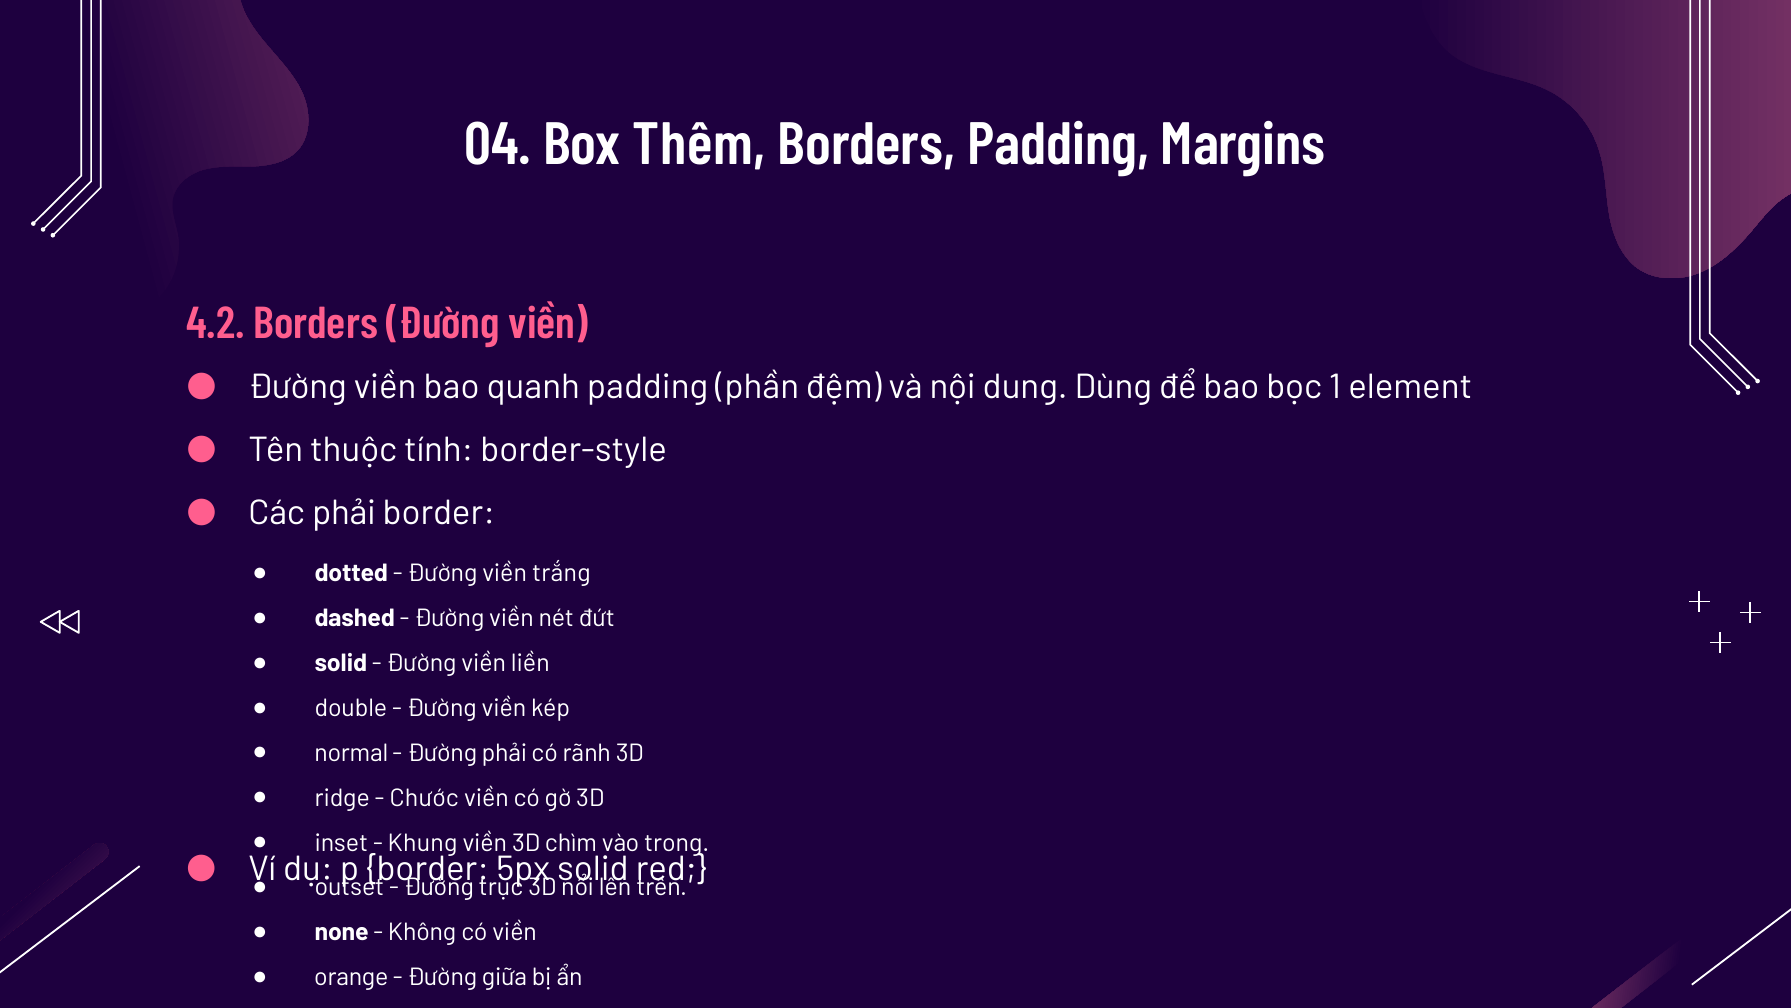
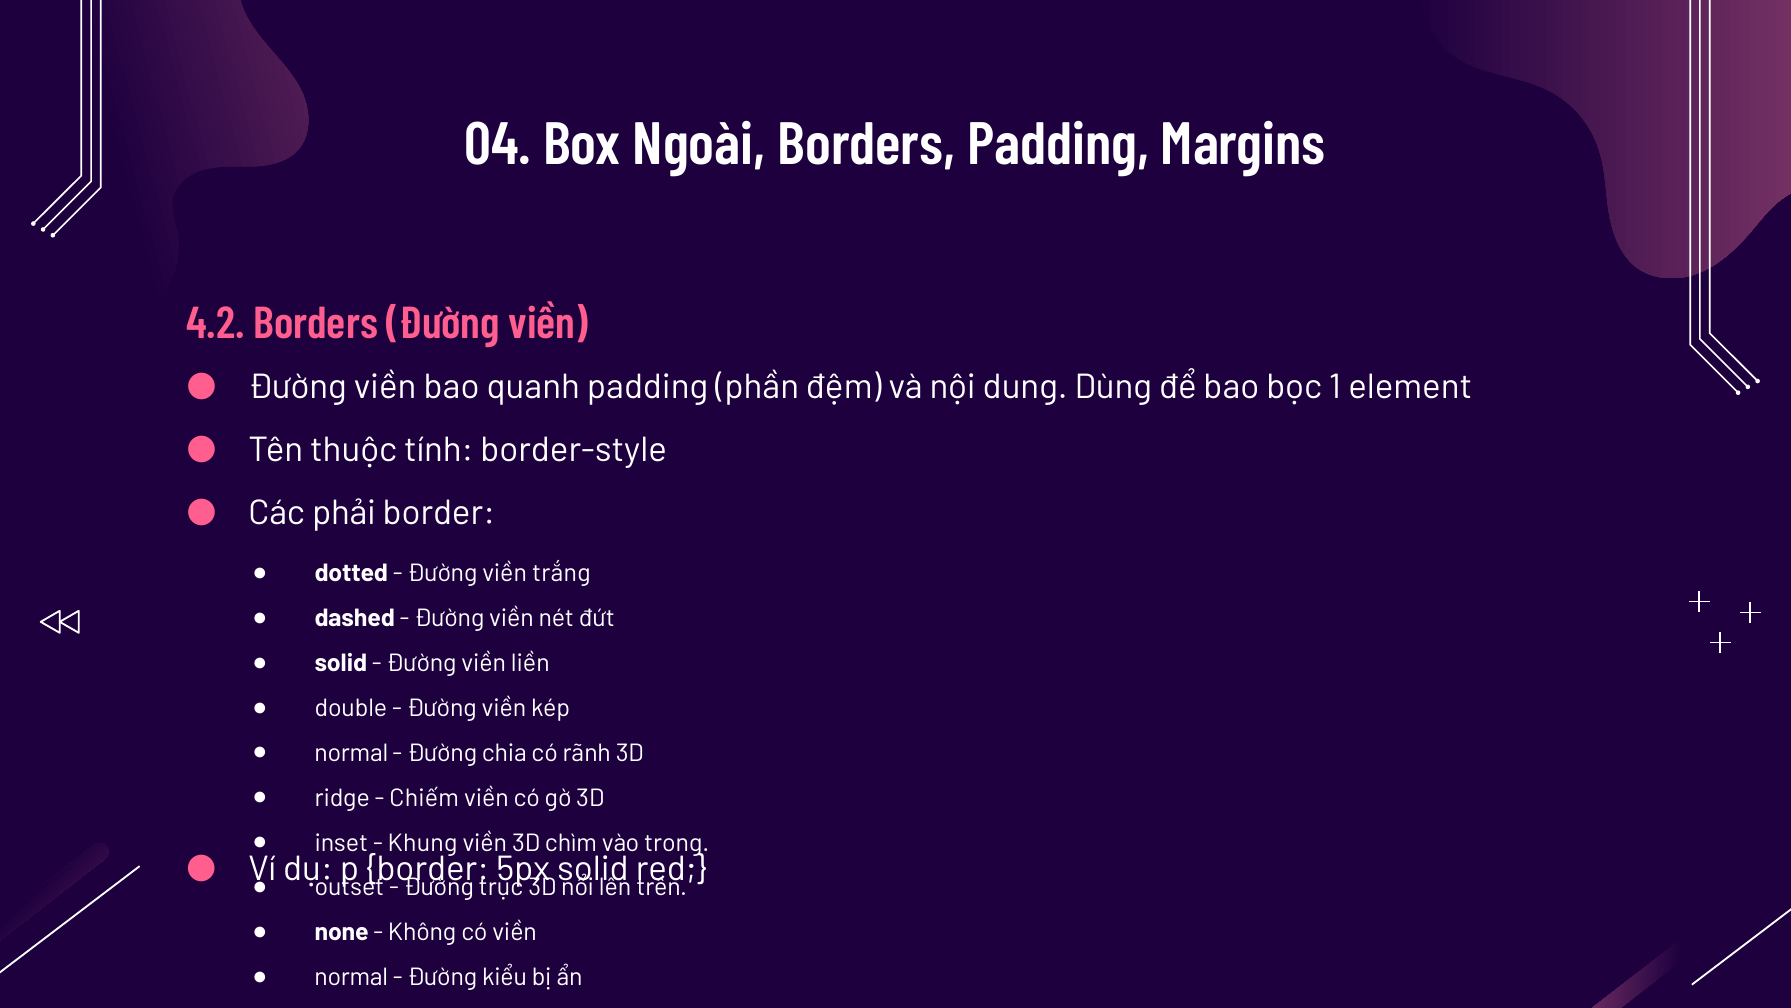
Thêm: Thêm -> Ngoài
Đường phải: phải -> chia
Chước: Chước -> Chiếm
orange at (351, 977): orange -> normal
giữa: giữa -> kiểu
